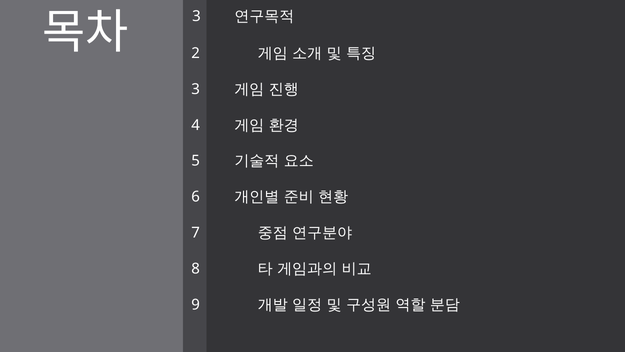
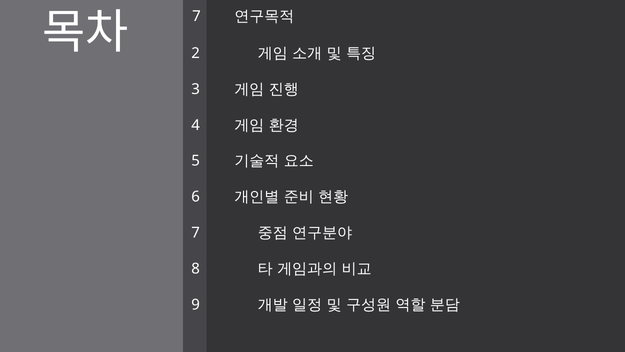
3 at (196, 17): 3 -> 7
